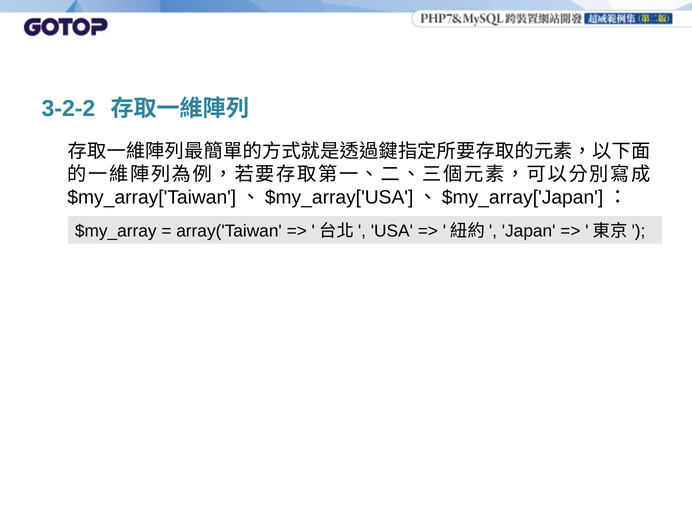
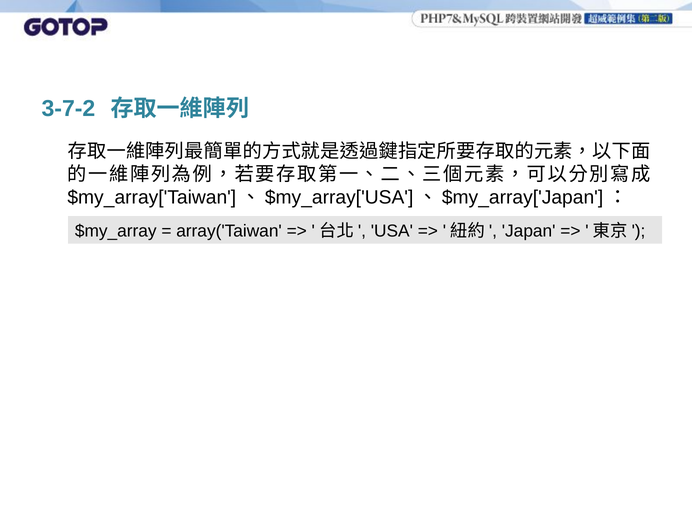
3-2-2: 3-2-2 -> 3-7-2
